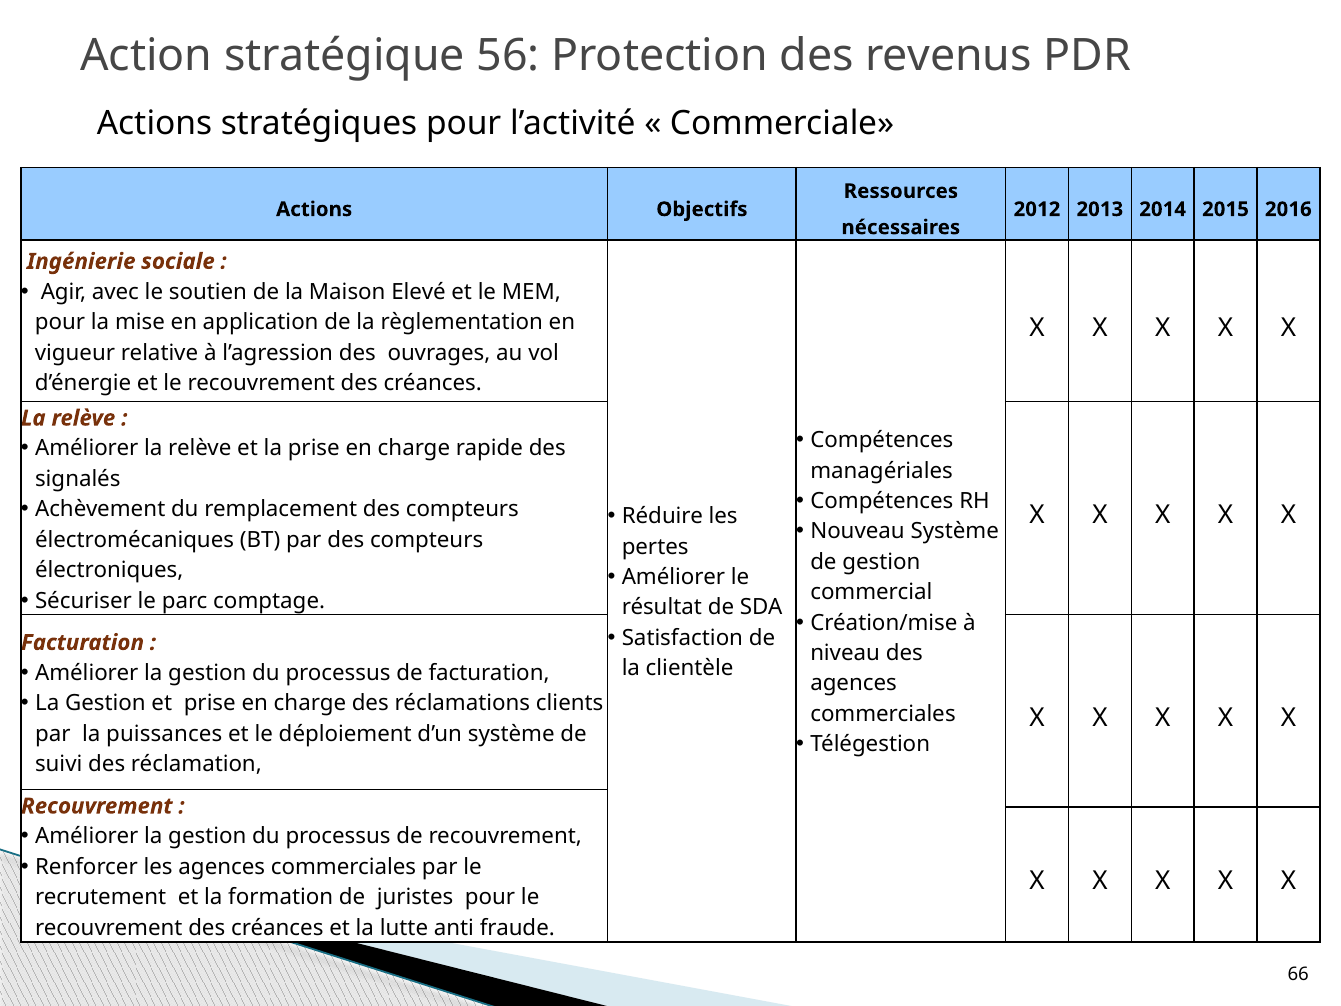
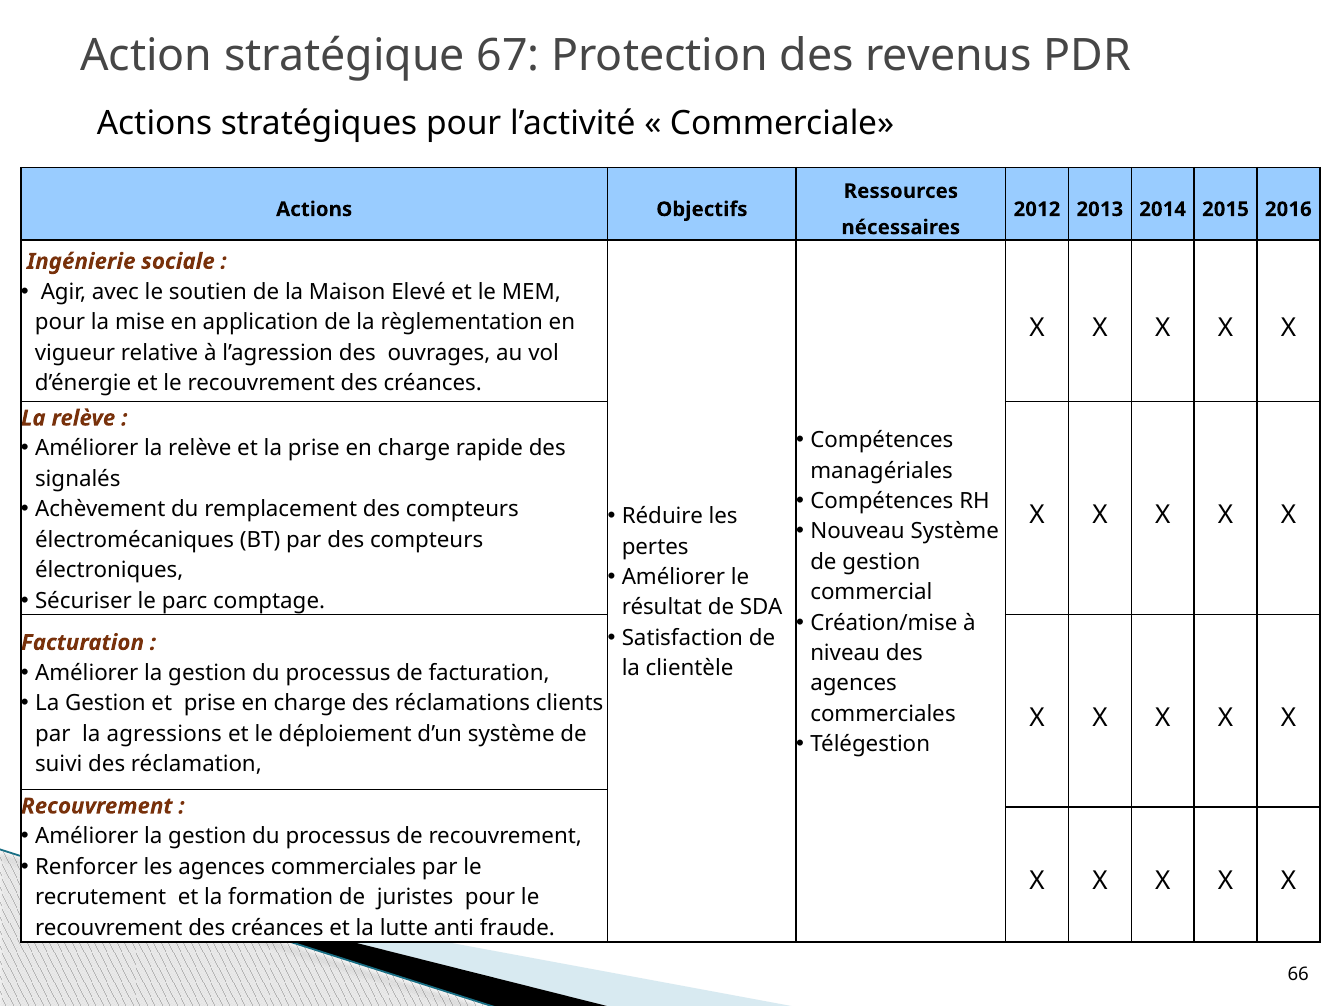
56: 56 -> 67
puissances: puissances -> agressions
